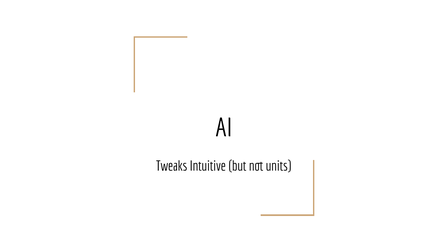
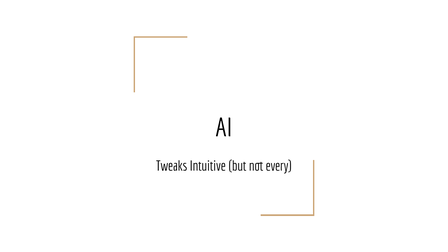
units: units -> every
